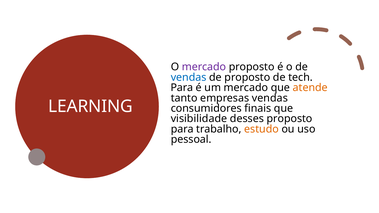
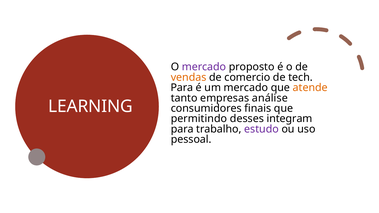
vendas at (189, 77) colour: blue -> orange
de proposto: proposto -> comercio
empresas vendas: vendas -> análise
visibilidade: visibilidade -> permitindo
desses proposto: proposto -> integram
estudo colour: orange -> purple
